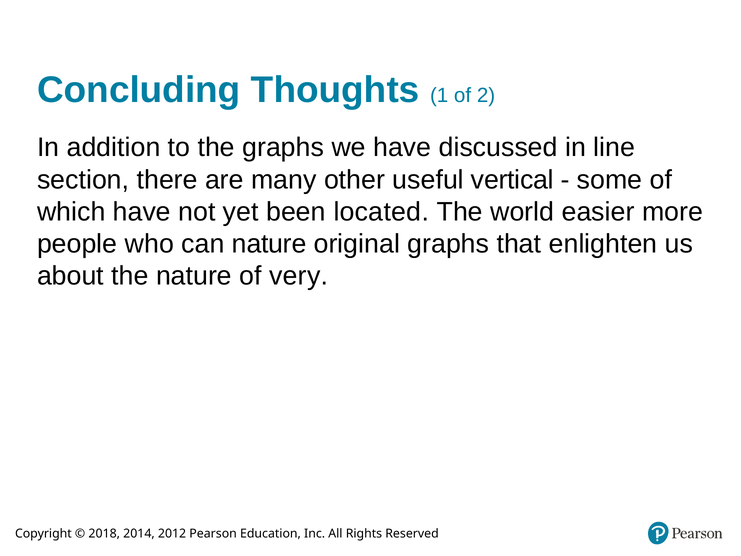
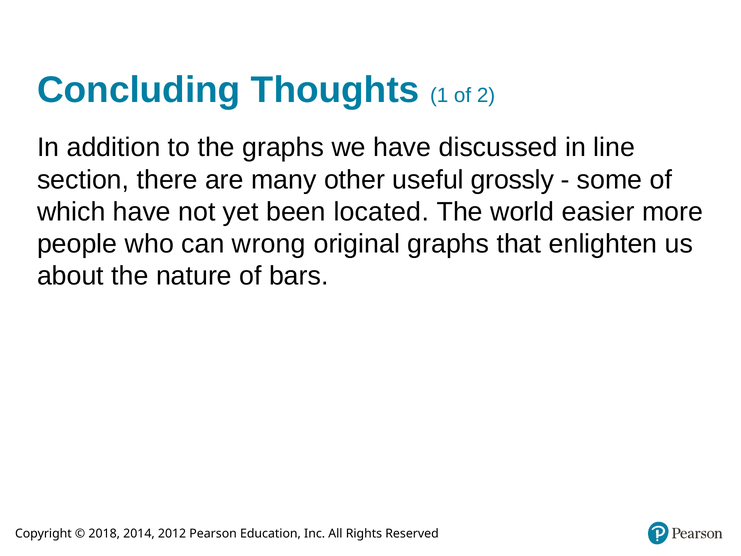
vertical: vertical -> grossly
can nature: nature -> wrong
very: very -> bars
